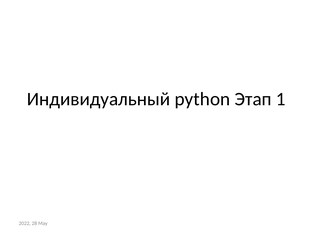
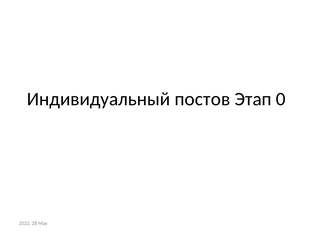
python: python -> постов
1: 1 -> 0
